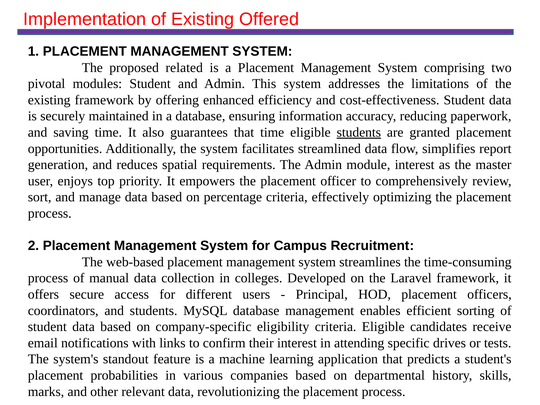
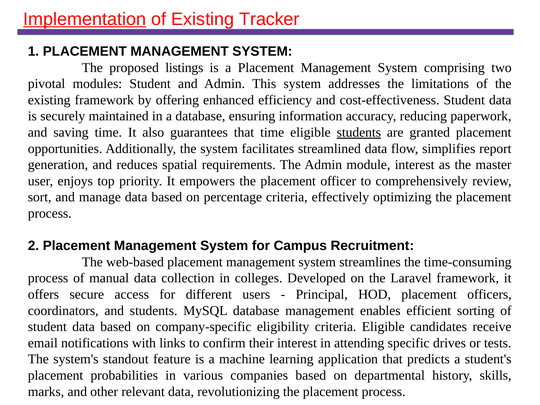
Implementation underline: none -> present
Offered: Offered -> Tracker
related: related -> listings
